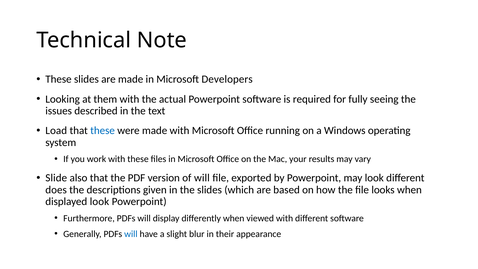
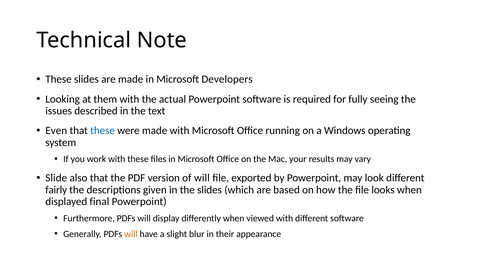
Load: Load -> Even
does: does -> fairly
displayed look: look -> final
will at (131, 234) colour: blue -> orange
